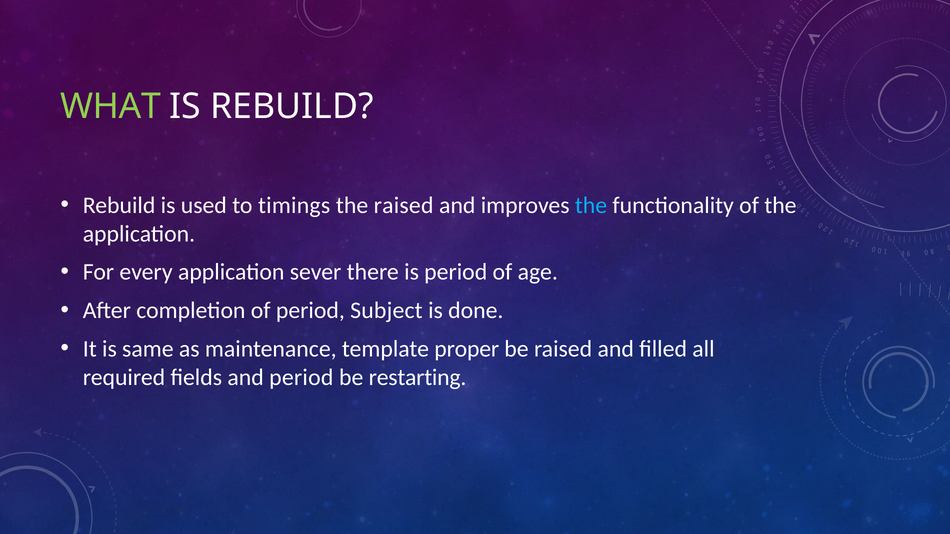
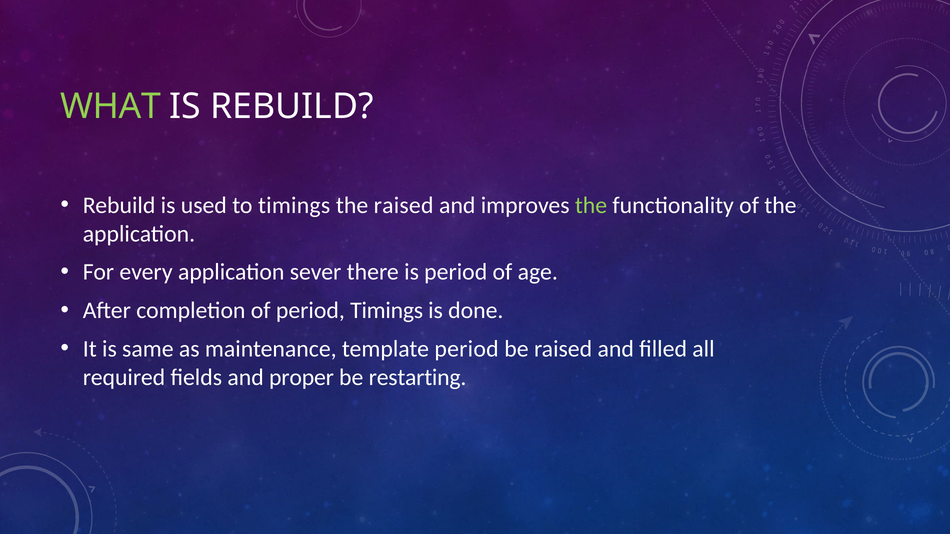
the at (591, 205) colour: light blue -> light green
period Subject: Subject -> Timings
template proper: proper -> period
and period: period -> proper
